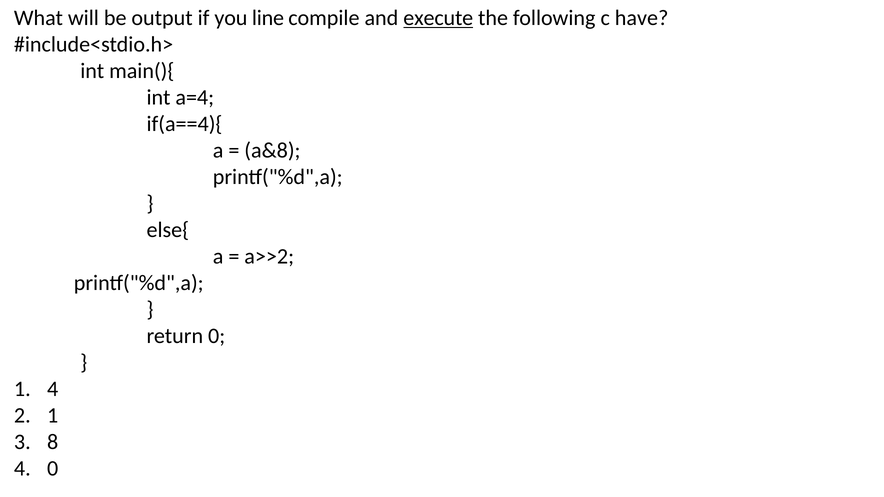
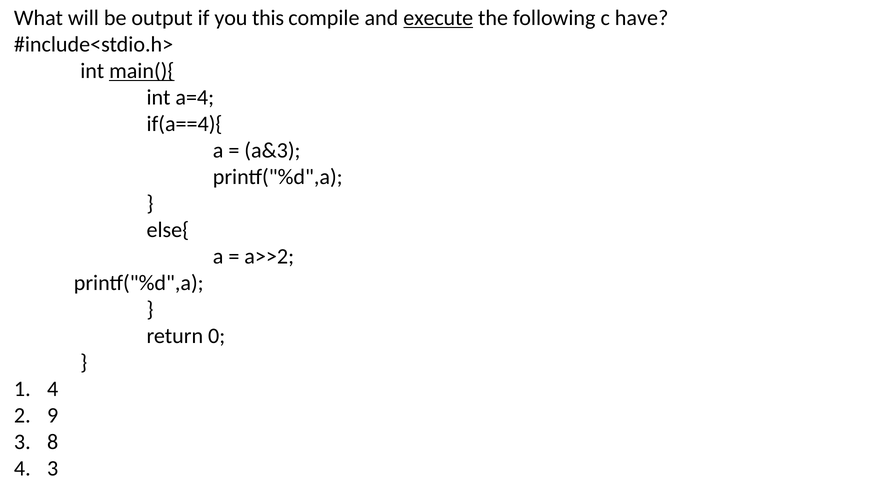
line: line -> this
main(){ underline: none -> present
a&8: a&8 -> a&3
2 1: 1 -> 9
4 0: 0 -> 3
